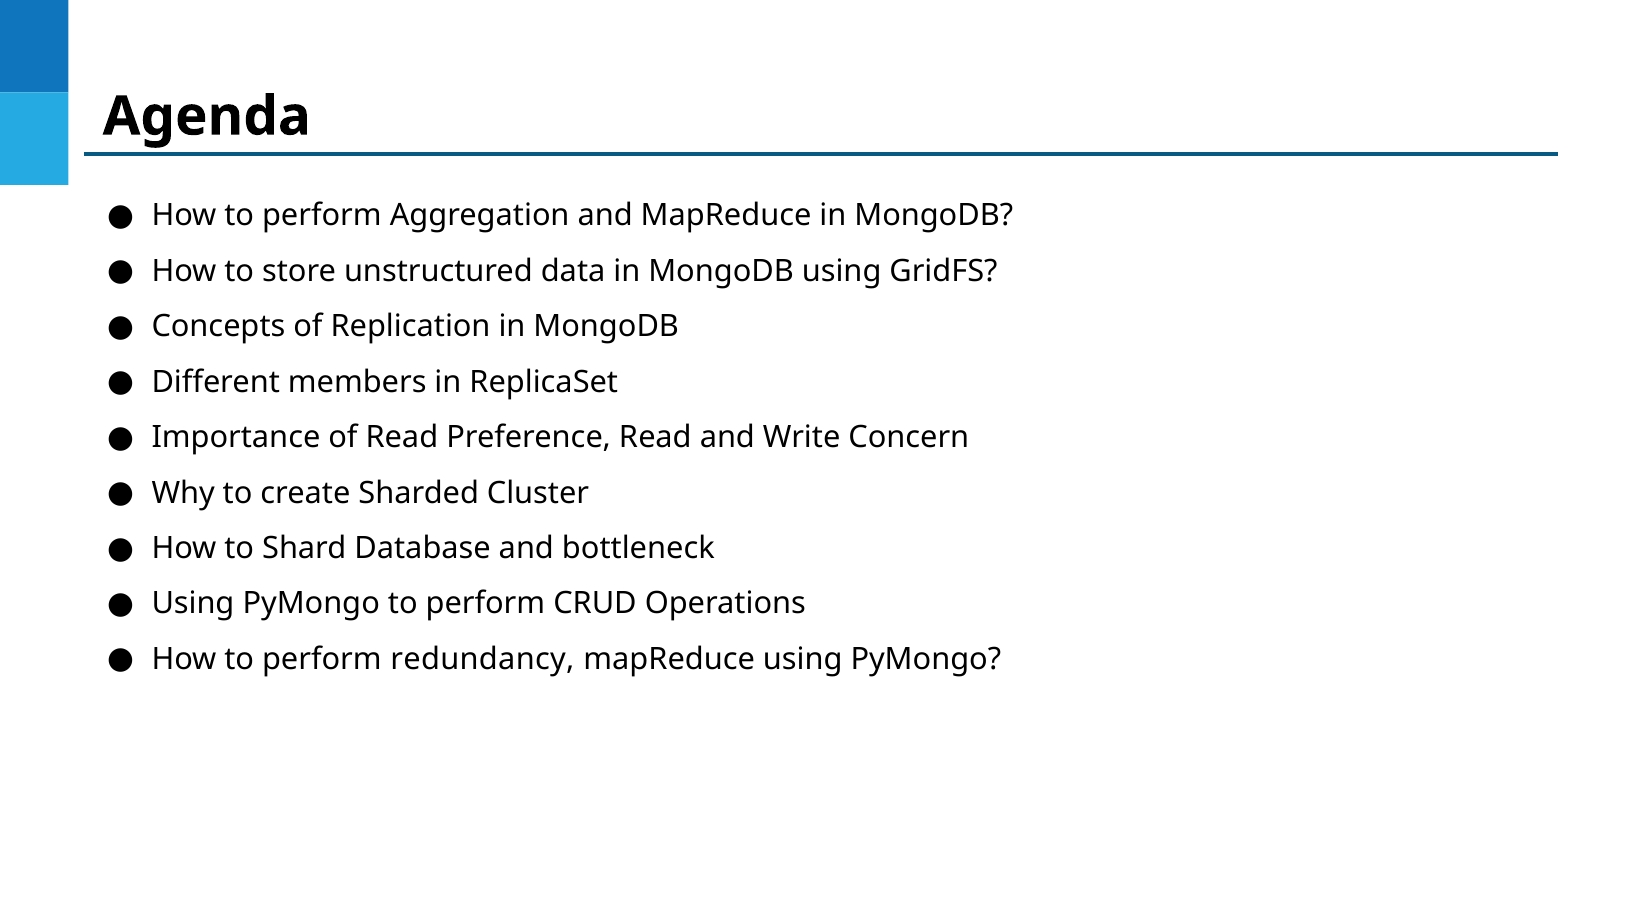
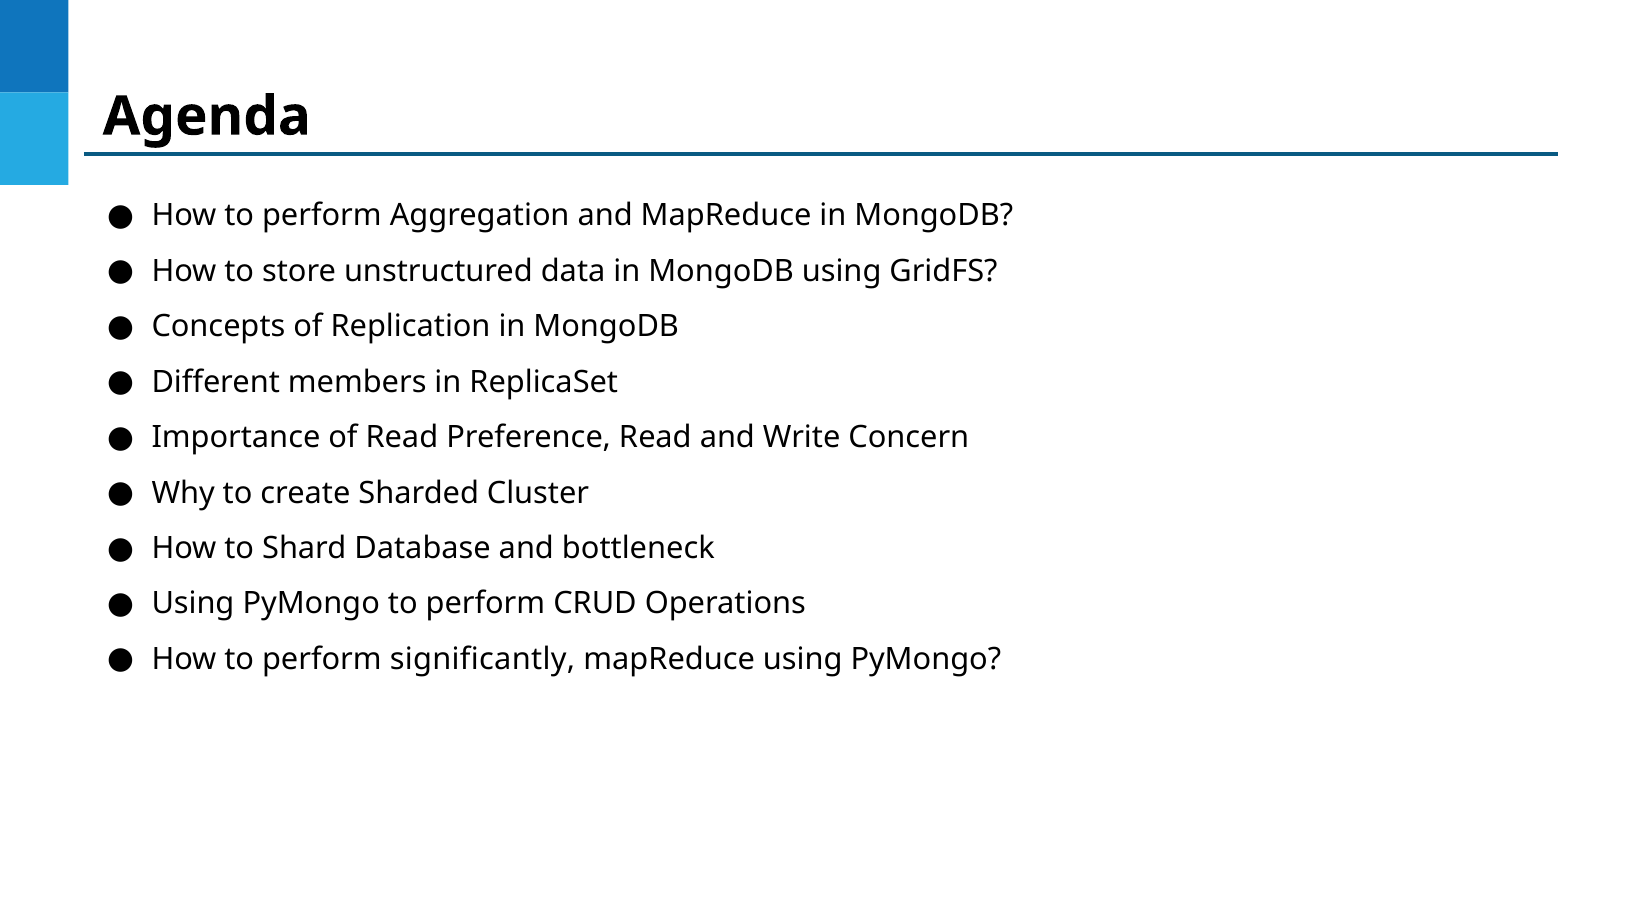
redundancy: redundancy -> significantly
